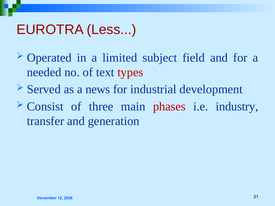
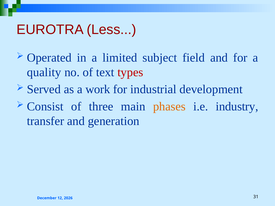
needed: needed -> quality
news: news -> work
phases colour: red -> orange
